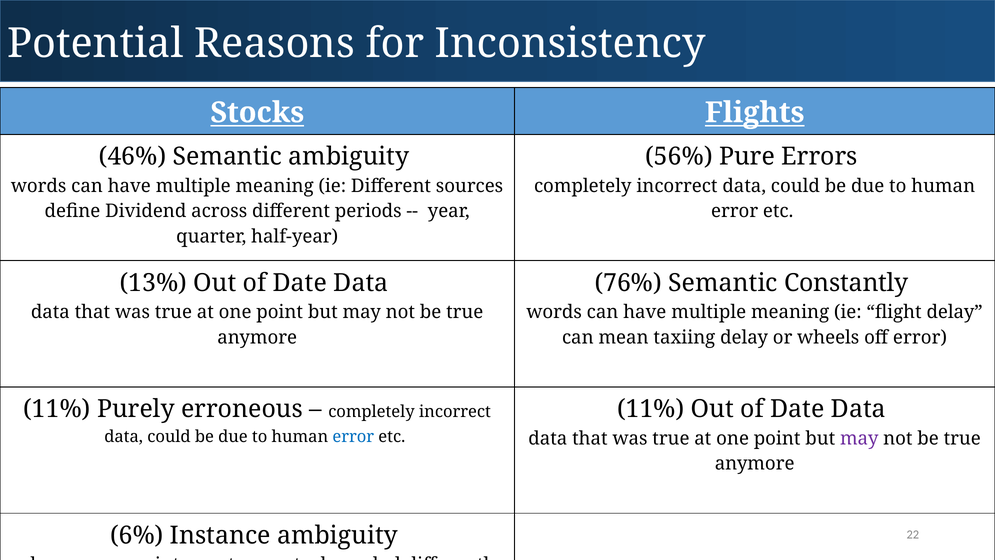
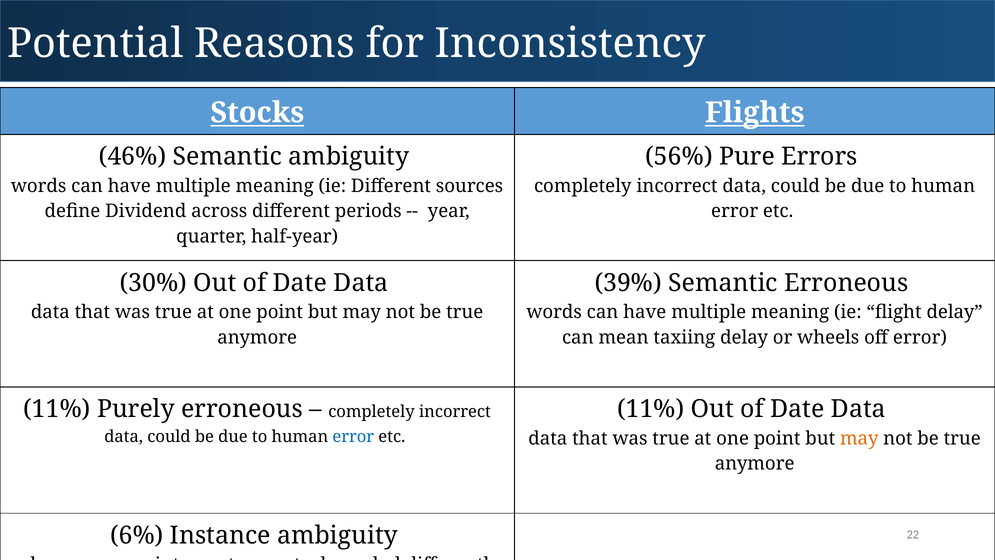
13%: 13% -> 30%
76%: 76% -> 39%
Semantic Constantly: Constantly -> Erroneous
may at (859, 438) colour: purple -> orange
